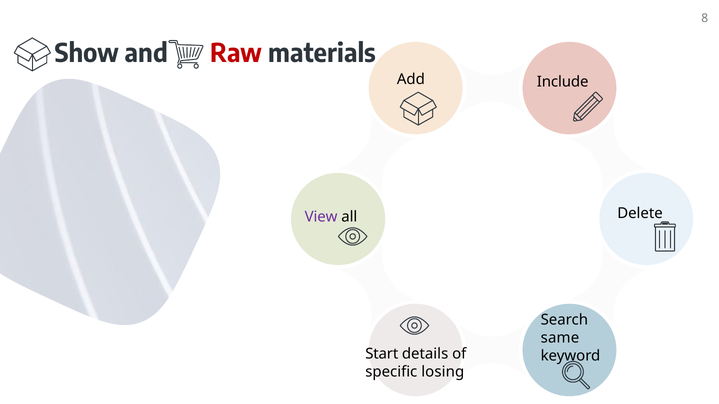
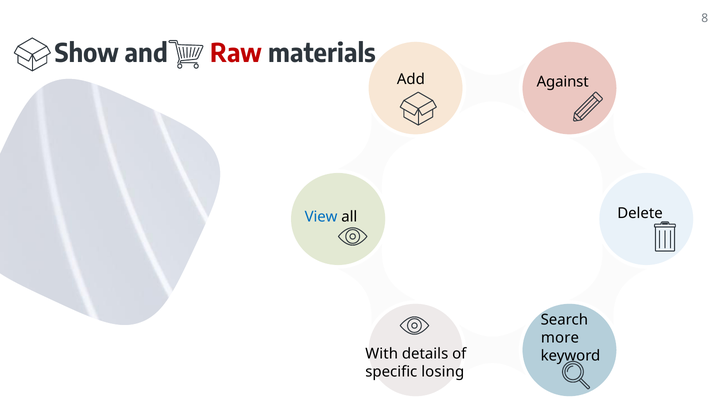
Include: Include -> Against
View colour: purple -> blue
same: same -> more
Start: Start -> With
